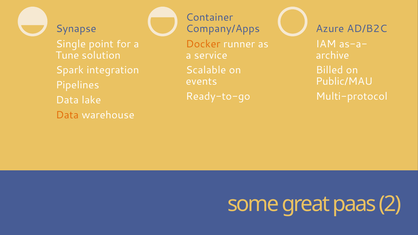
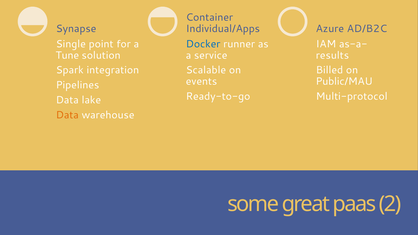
Company/Apps: Company/Apps -> Individual/Apps
Docker colour: orange -> blue
archive: archive -> results
